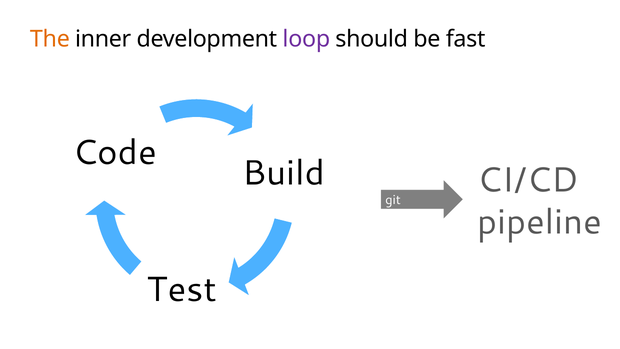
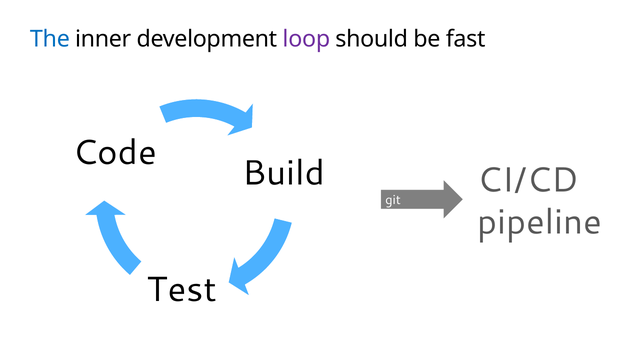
The colour: orange -> blue
